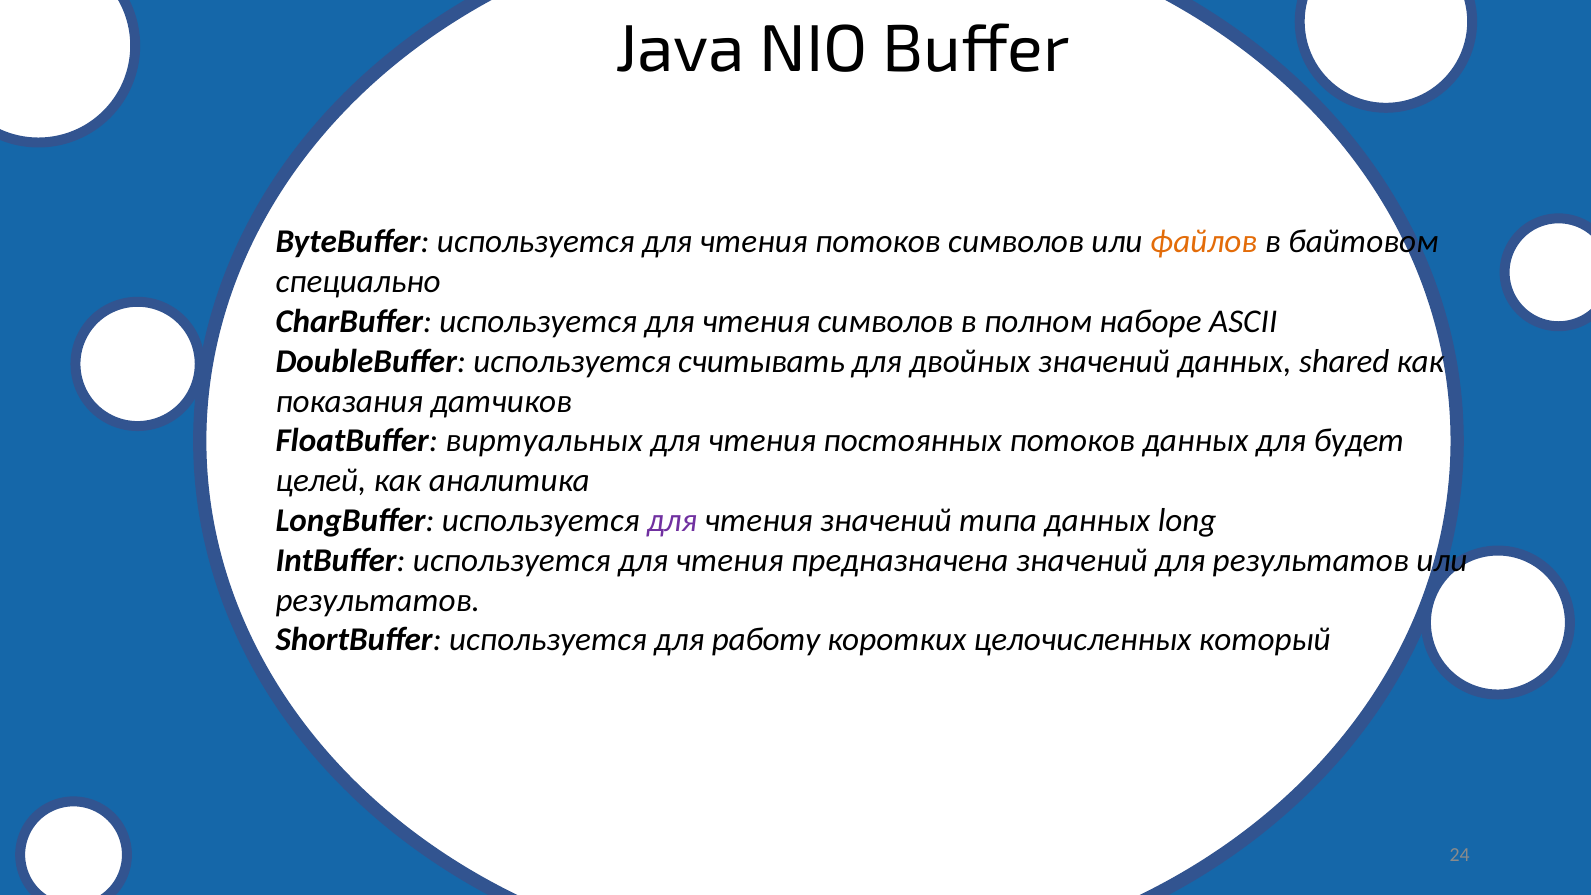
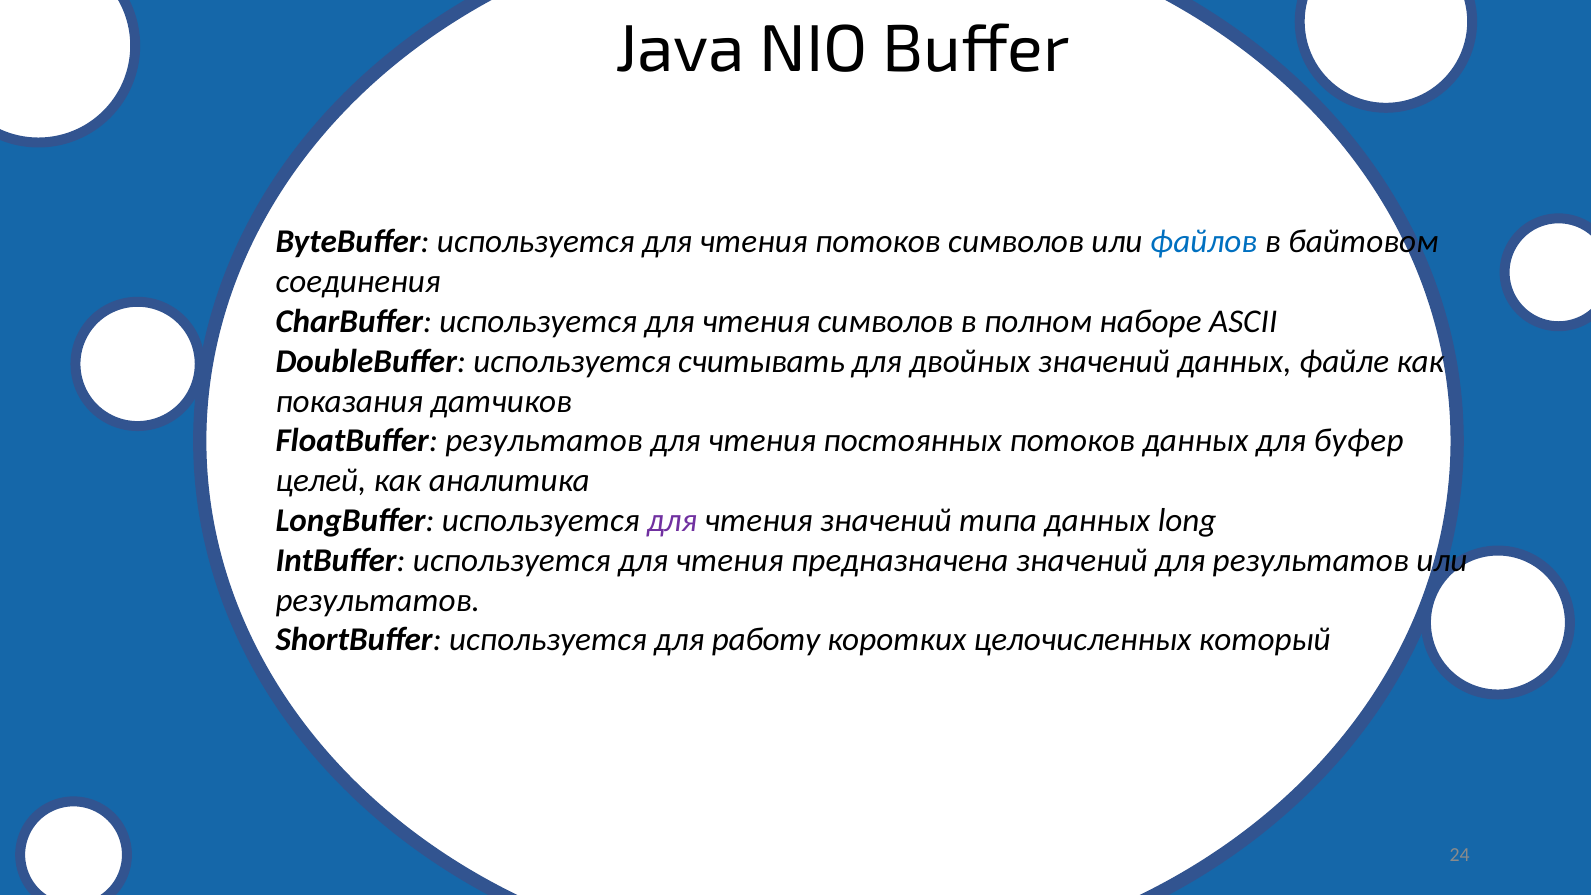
файлов colour: orange -> blue
специально: специально -> соединения
shared: shared -> файле
FloatBuffer виртуальных: виртуальных -> результатов
будет: будет -> буфер
